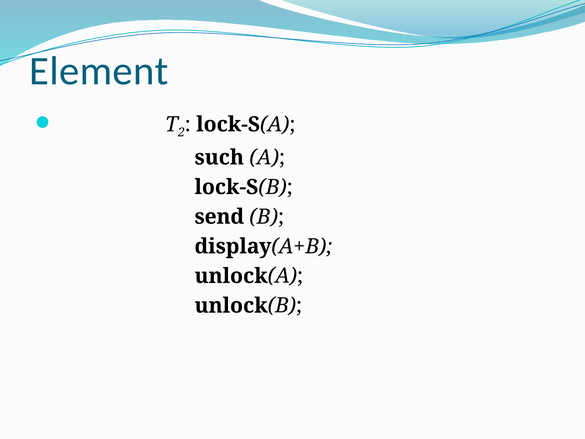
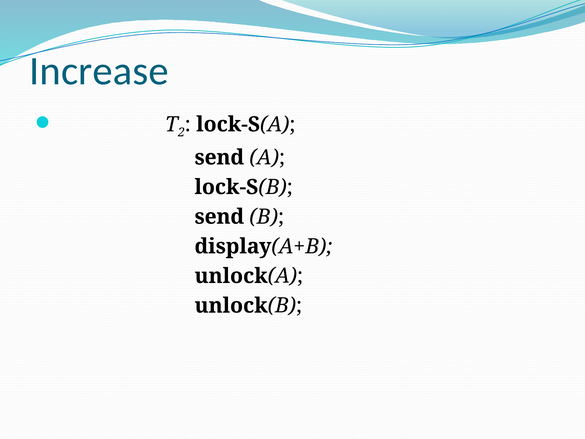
Element: Element -> Increase
such at (219, 157): such -> send
